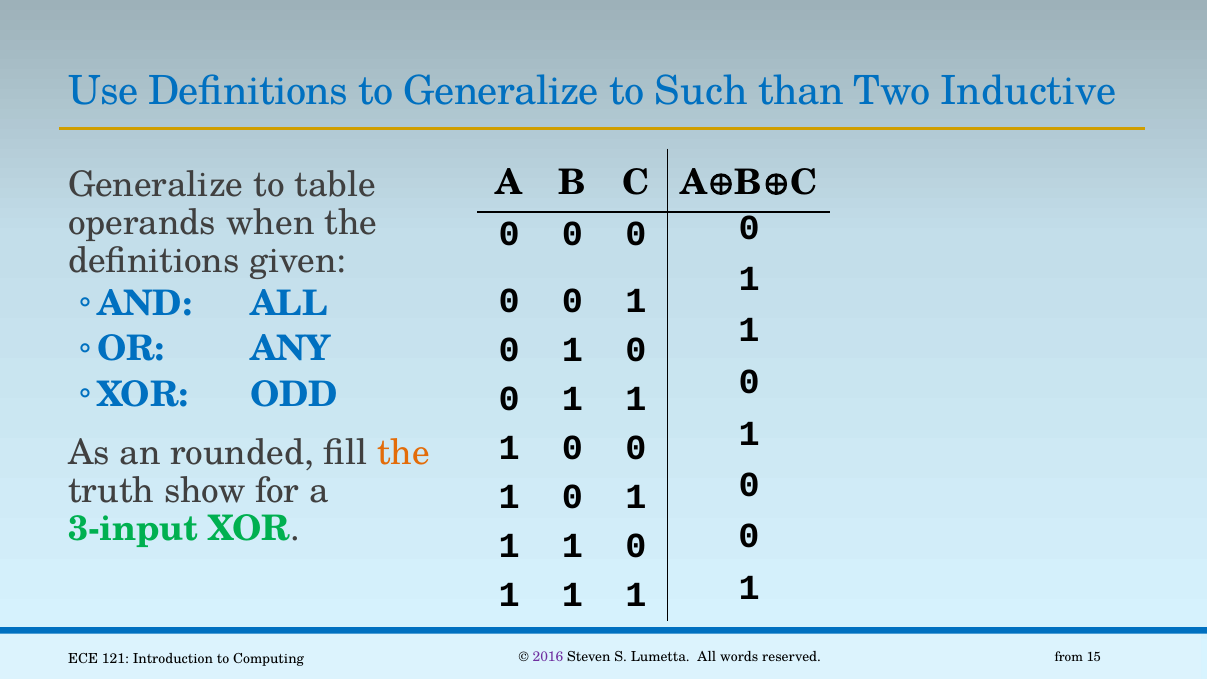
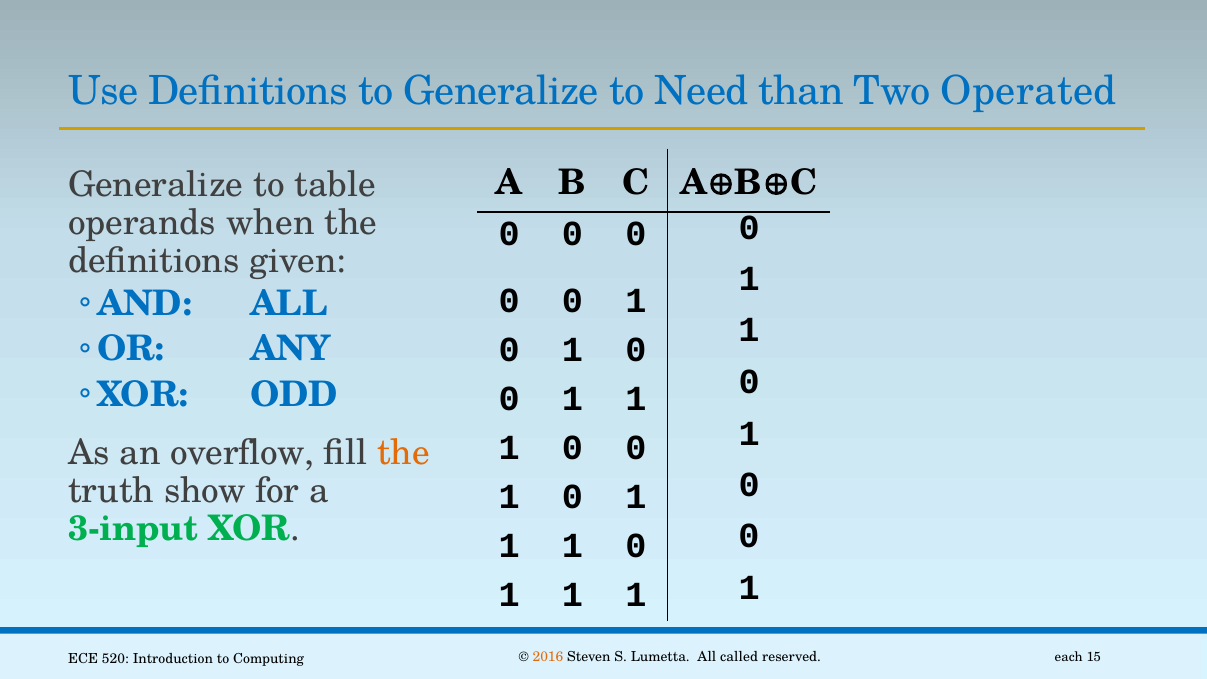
Such: Such -> Need
Inductive: Inductive -> Operated
rounded: rounded -> overflow
2016 colour: purple -> orange
words: words -> called
121: 121 -> 520
from: from -> each
